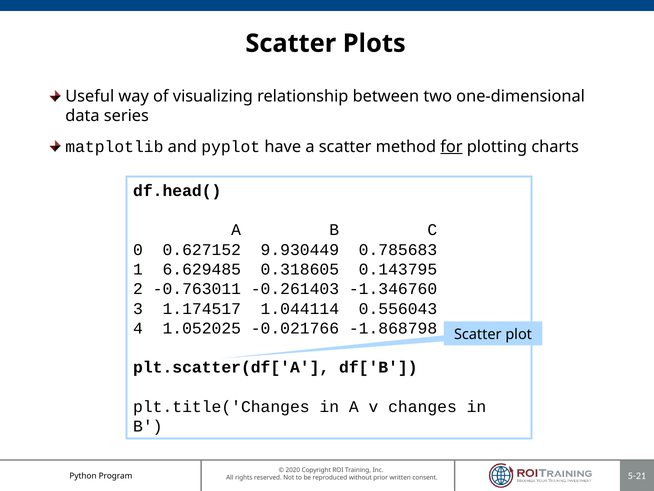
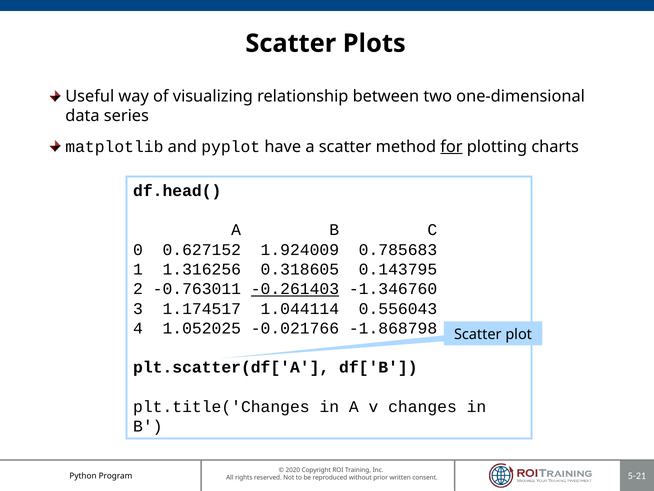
9.930449: 9.930449 -> 1.924009
6.629485: 6.629485 -> 1.316256
-0.261403 underline: none -> present
